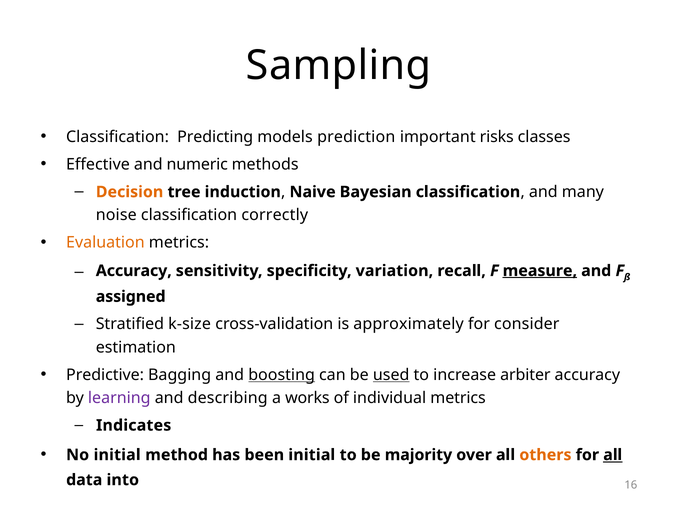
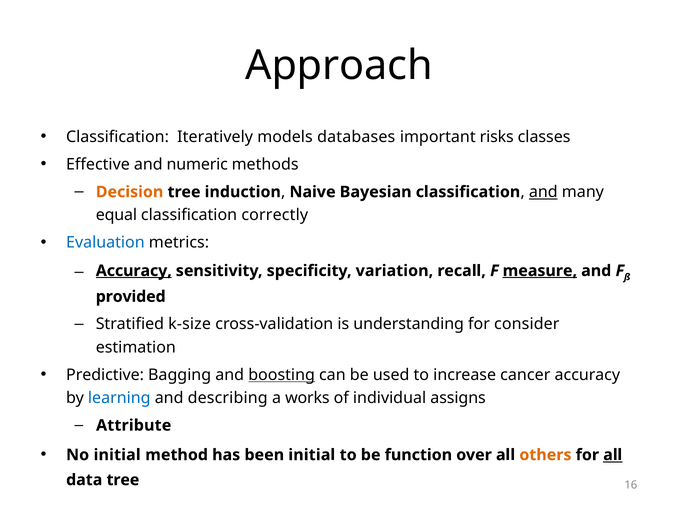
Sampling: Sampling -> Approach
Predicting: Predicting -> Iteratively
prediction: prediction -> databases
and at (543, 192) underline: none -> present
noise: noise -> equal
Evaluation colour: orange -> blue
Accuracy at (134, 271) underline: none -> present
assigned: assigned -> provided
approximately: approximately -> understanding
used underline: present -> none
arbiter: arbiter -> cancer
learning colour: purple -> blue
individual metrics: metrics -> assigns
Indicates: Indicates -> Attribute
majority: majority -> function
data into: into -> tree
